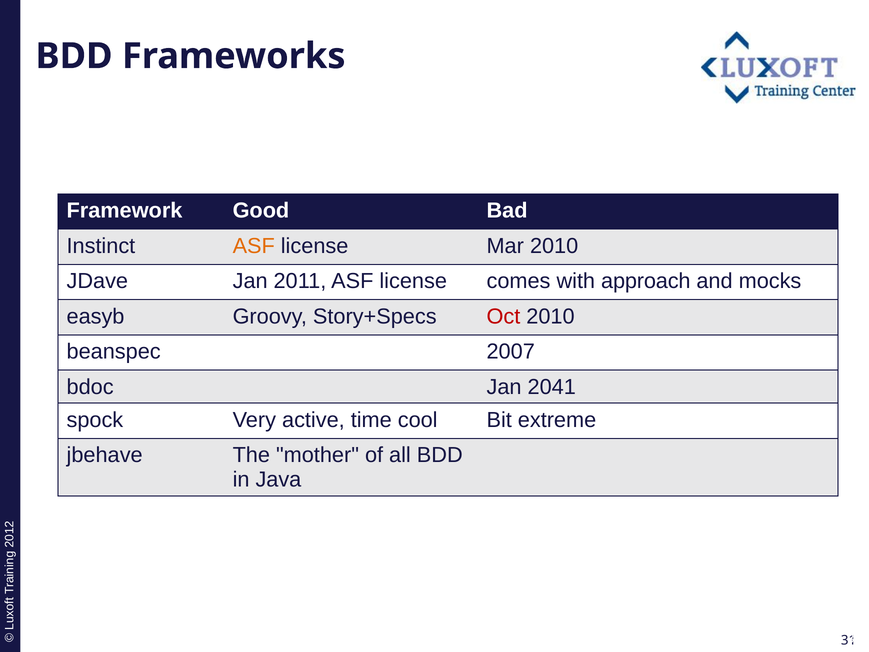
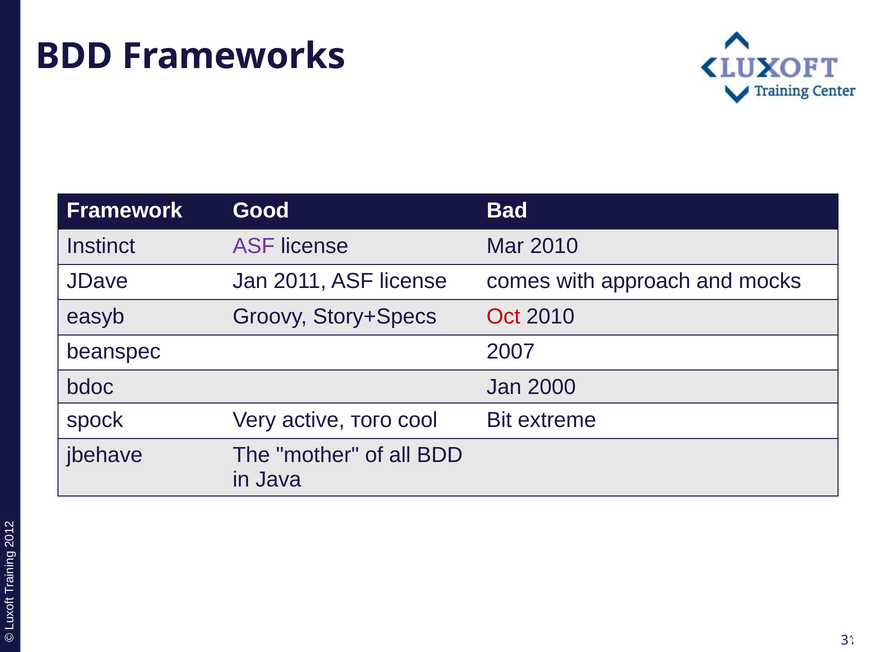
ASF at (254, 246) colour: orange -> purple
2041: 2041 -> 2000
time: time -> того
